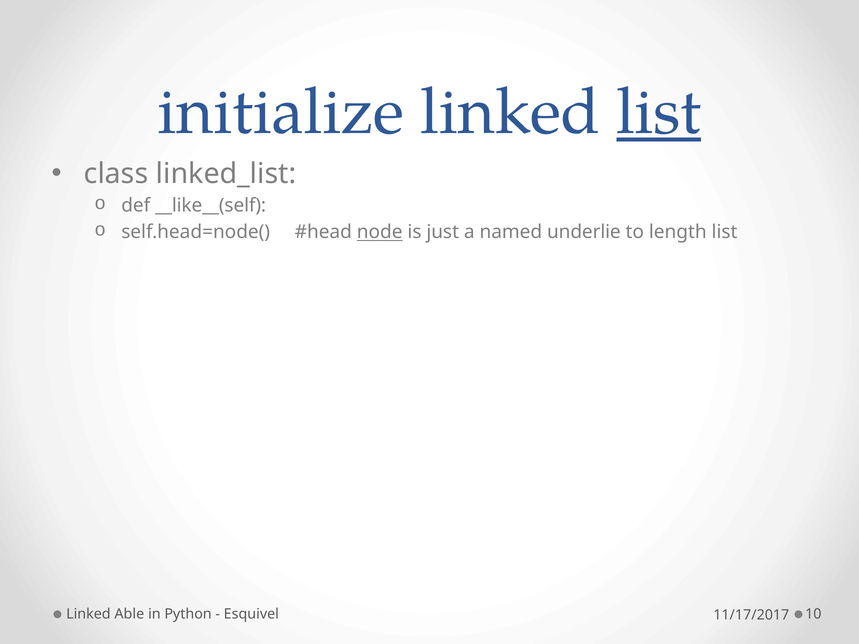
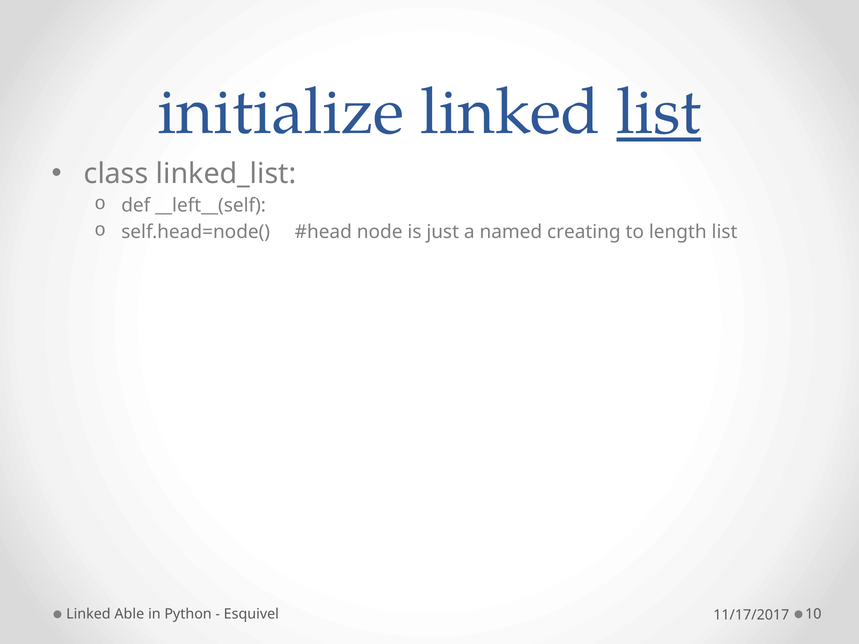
__like__(self: __like__(self -> __left__(self
node underline: present -> none
underlie: underlie -> creating
